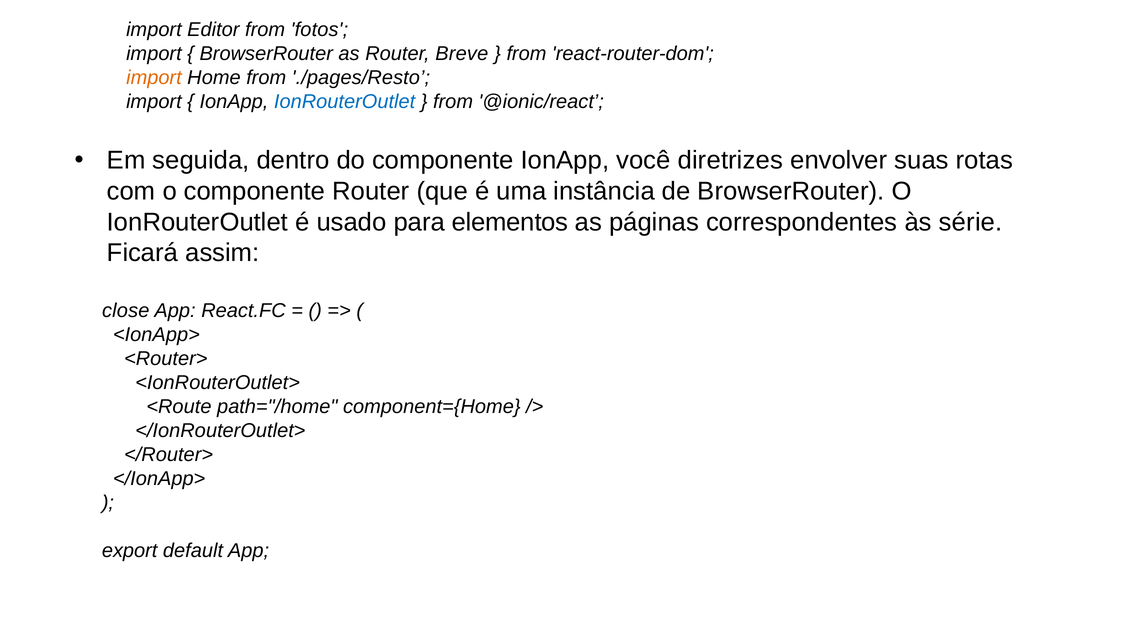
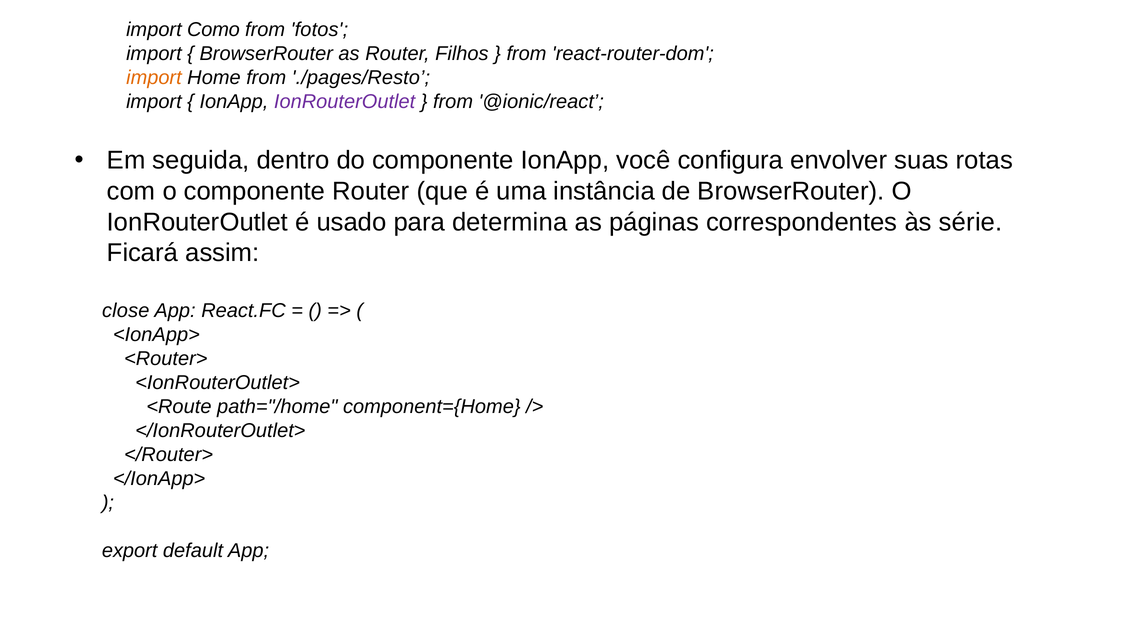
Editor: Editor -> Como
Breve: Breve -> Filhos
IonRouterOutlet at (345, 102) colour: blue -> purple
diretrizes: diretrizes -> configura
elementos: elementos -> determina
